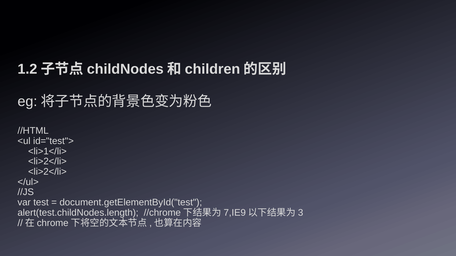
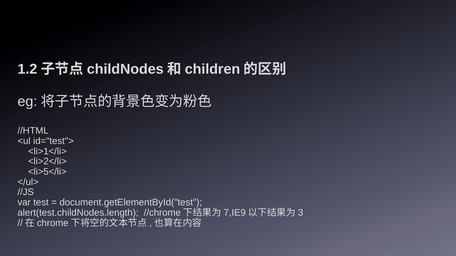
<li>2</li> at (47, 172): <li>2</li> -> <li>5</li>
